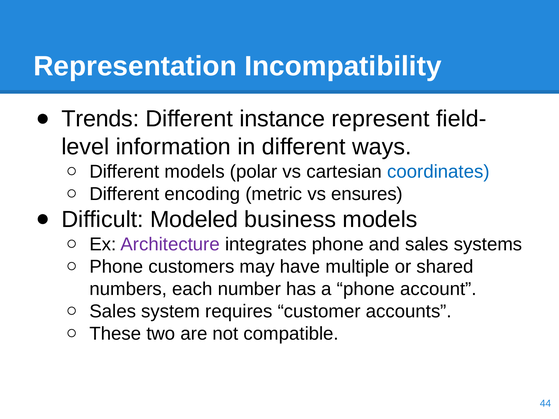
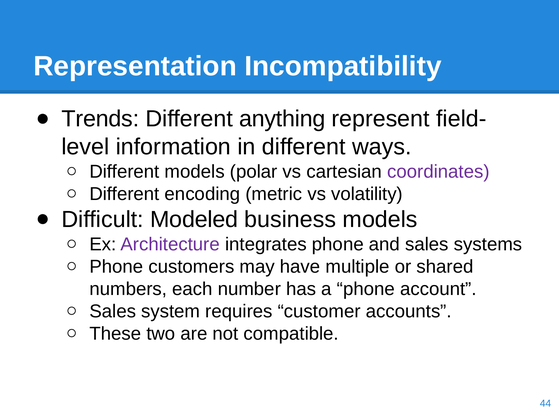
instance: instance -> anything
coordinates colour: blue -> purple
ensures: ensures -> volatility
